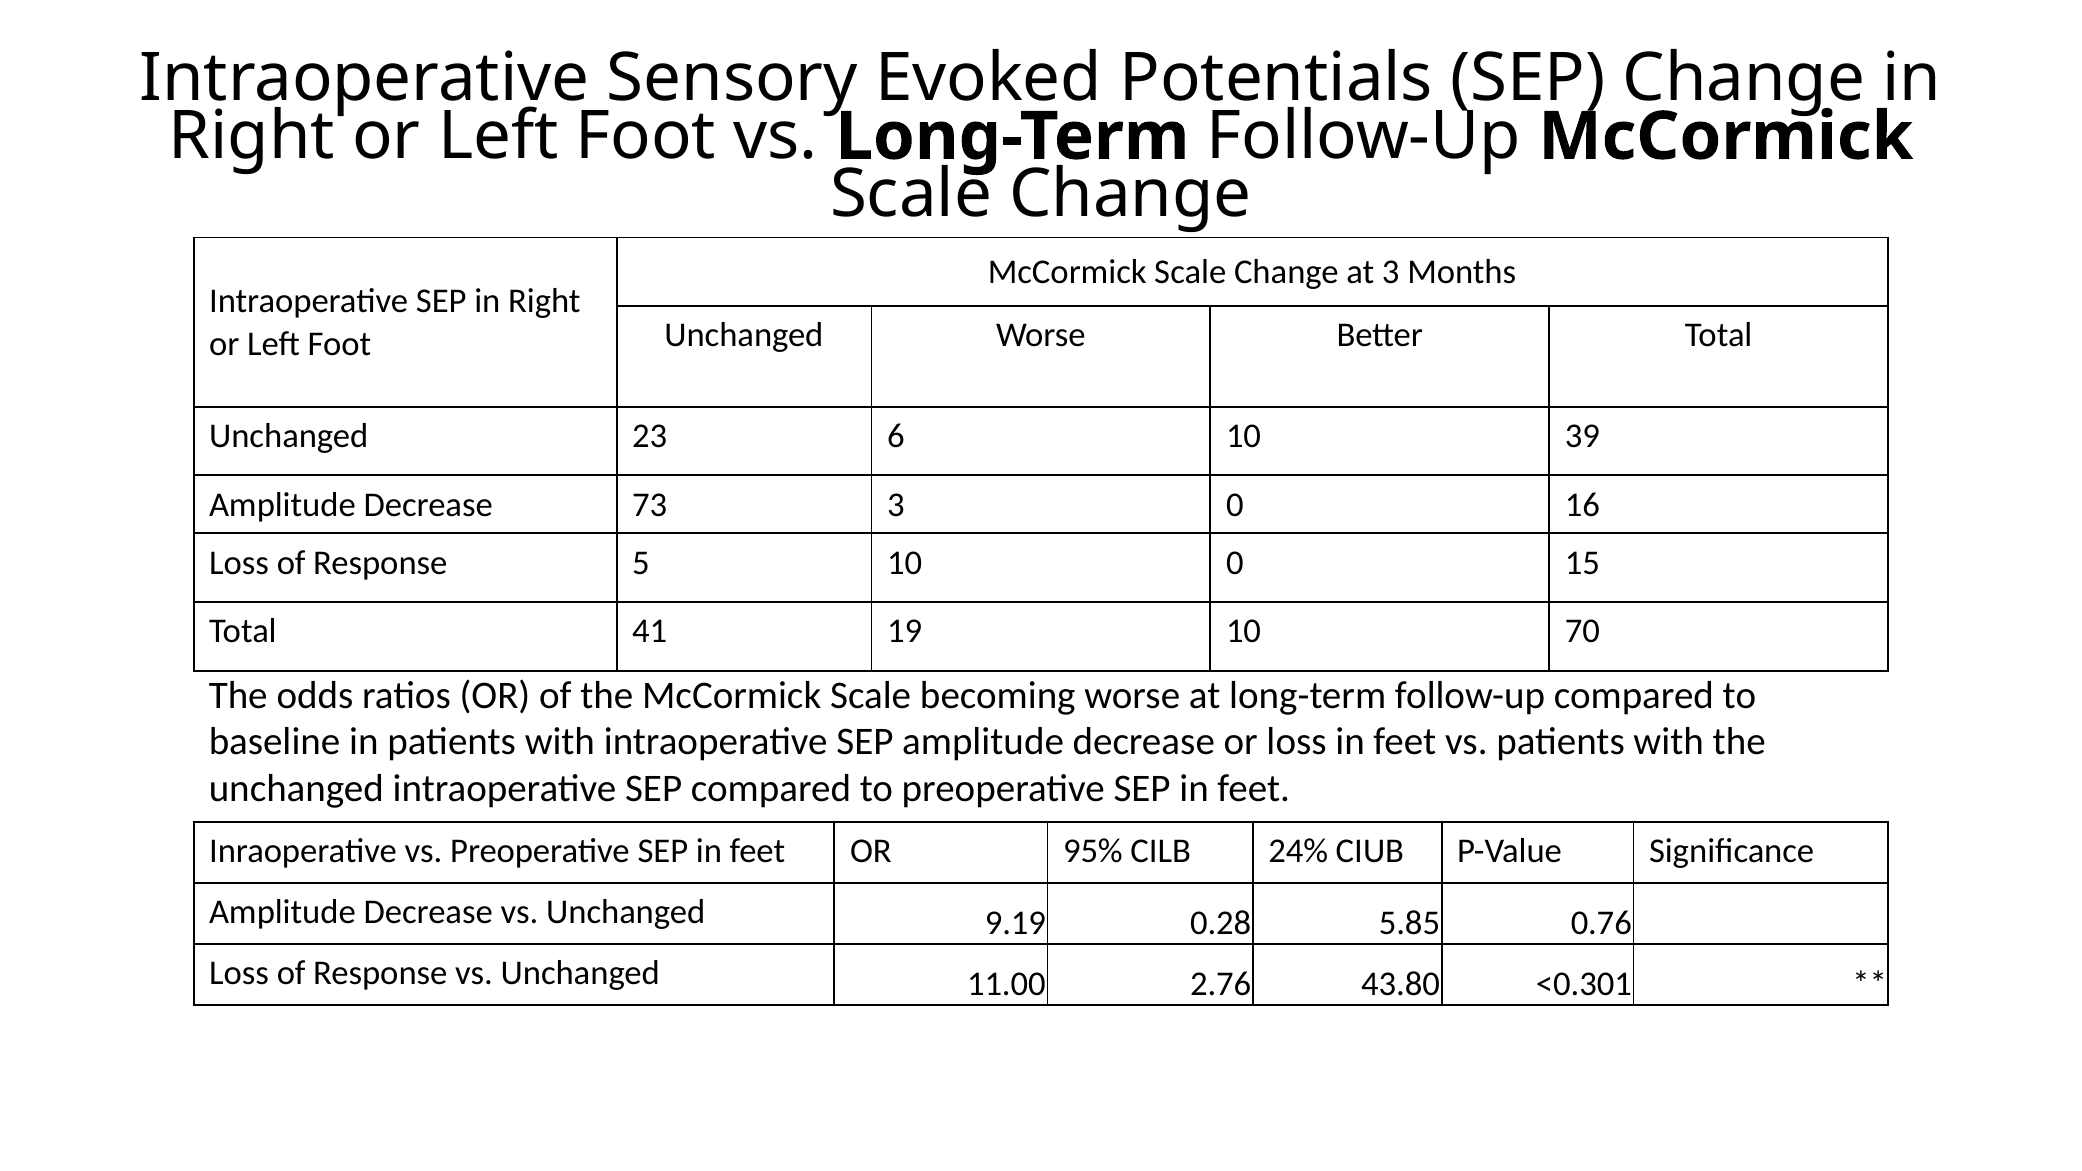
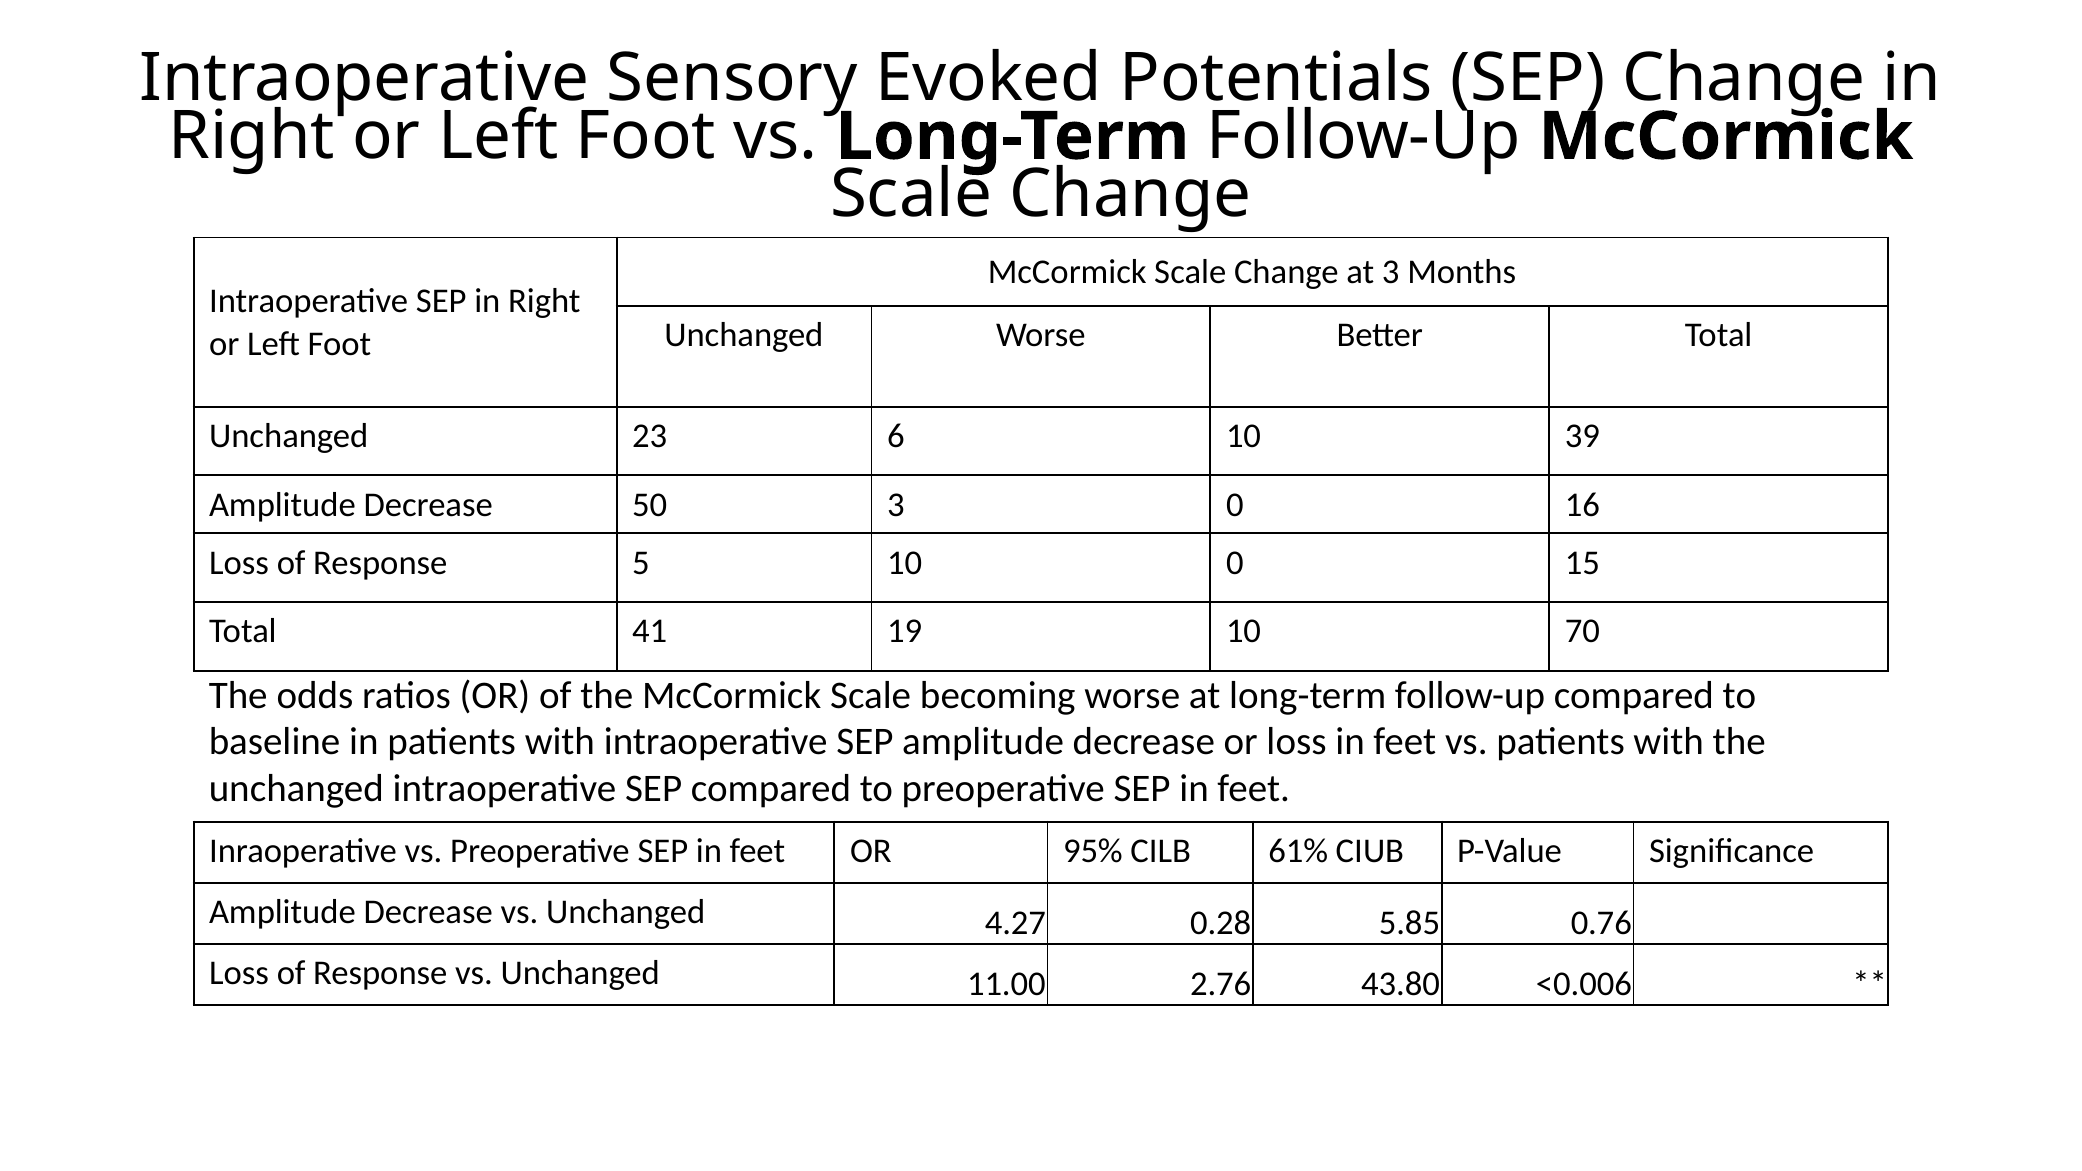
73: 73 -> 50
24%: 24% -> 61%
9.19: 9.19 -> 4.27
<0.301: <0.301 -> <0.006
